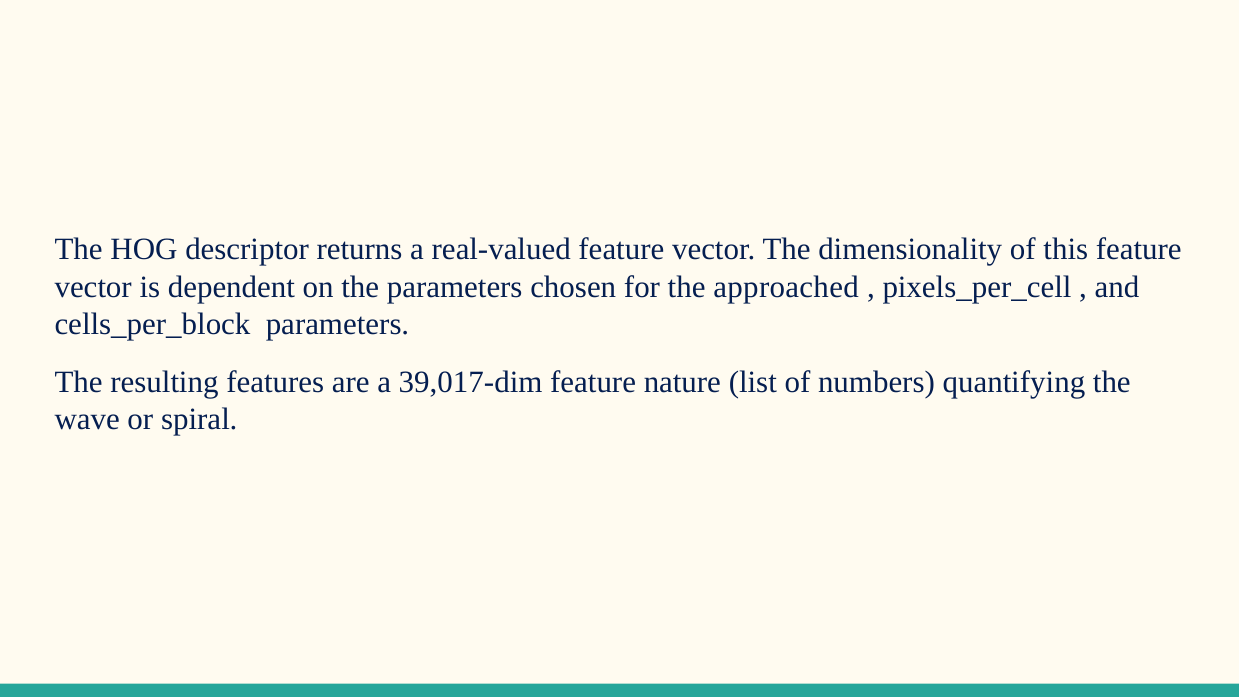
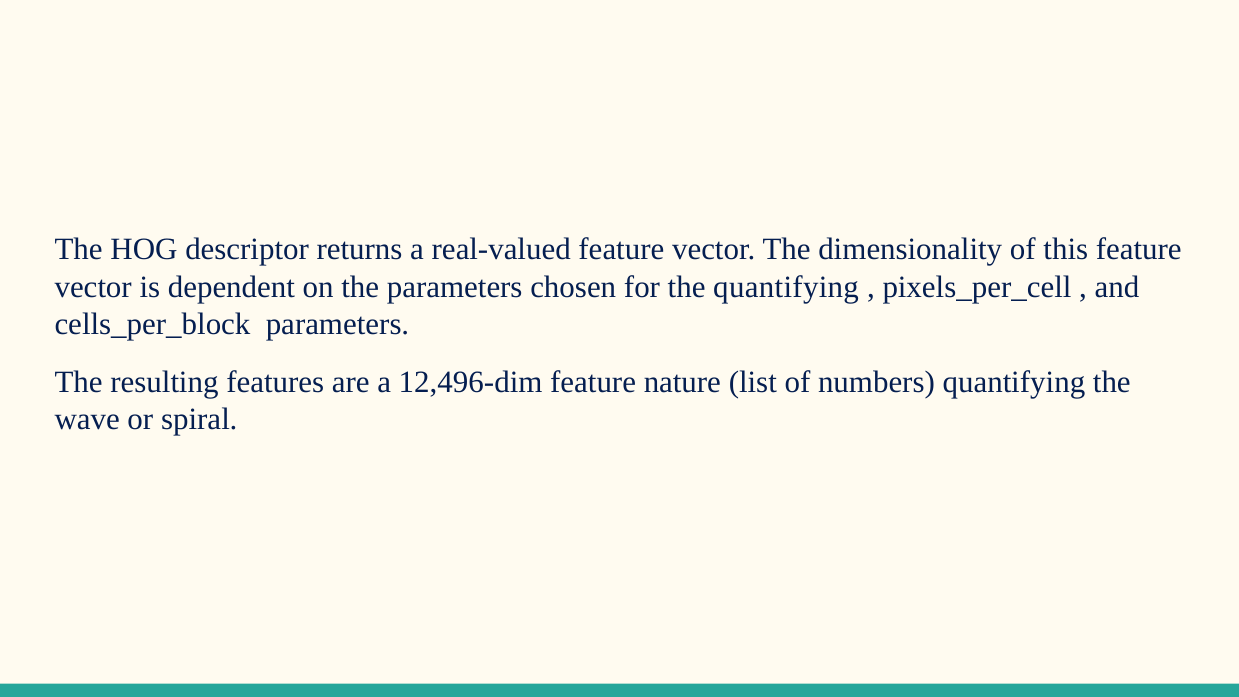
the approached: approached -> quantifying
39,017-dim: 39,017-dim -> 12,496-dim
